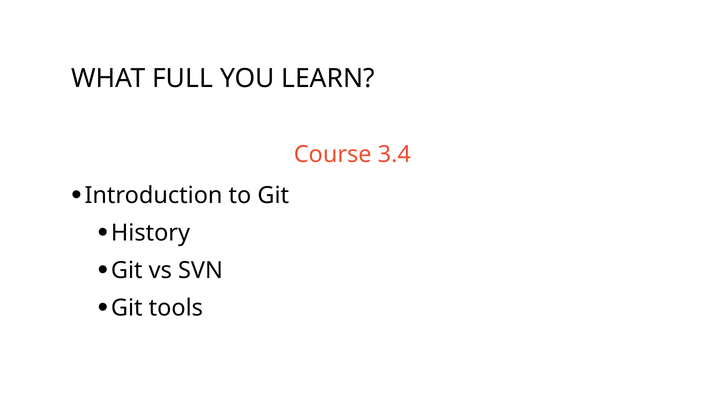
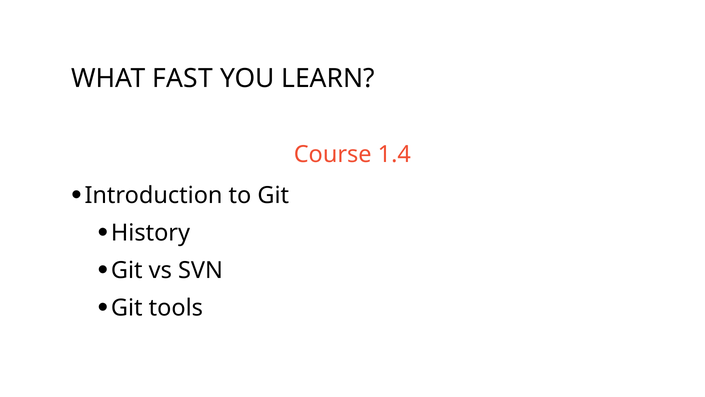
FULL: FULL -> FAST
3.4: 3.4 -> 1.4
